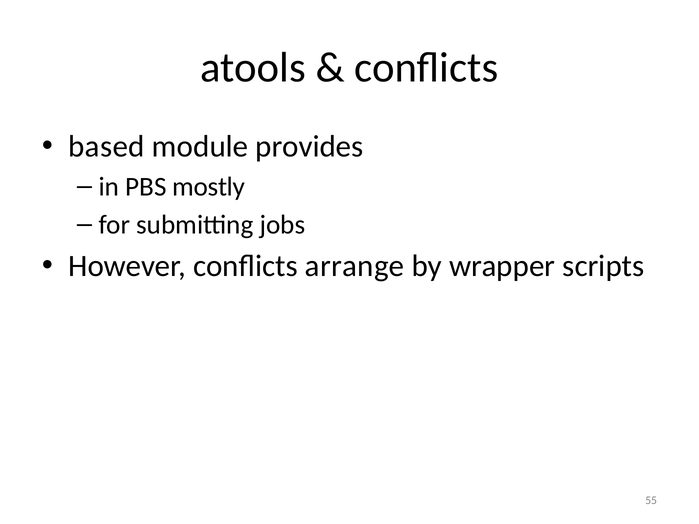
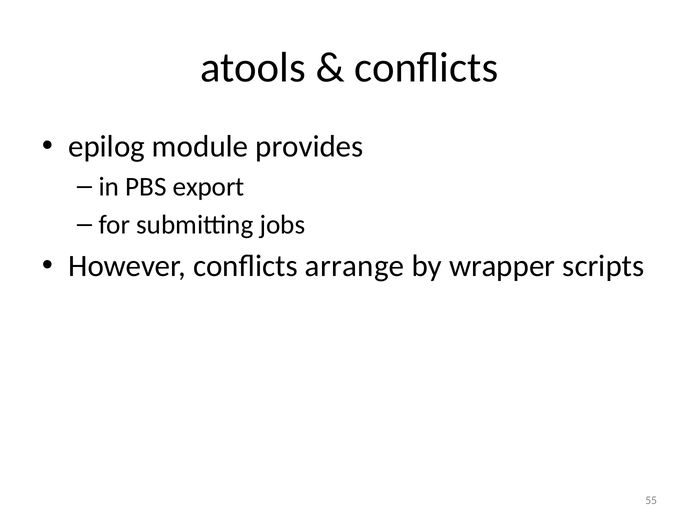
based: based -> epilog
mostly: mostly -> export
